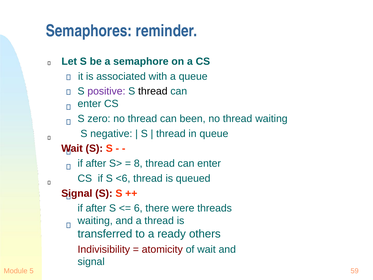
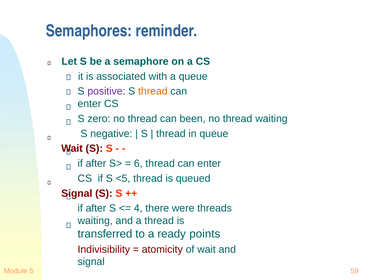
thread at (153, 91) colour: black -> orange
8: 8 -> 6
<6: <6 -> <5
6: 6 -> 4
others: others -> points
